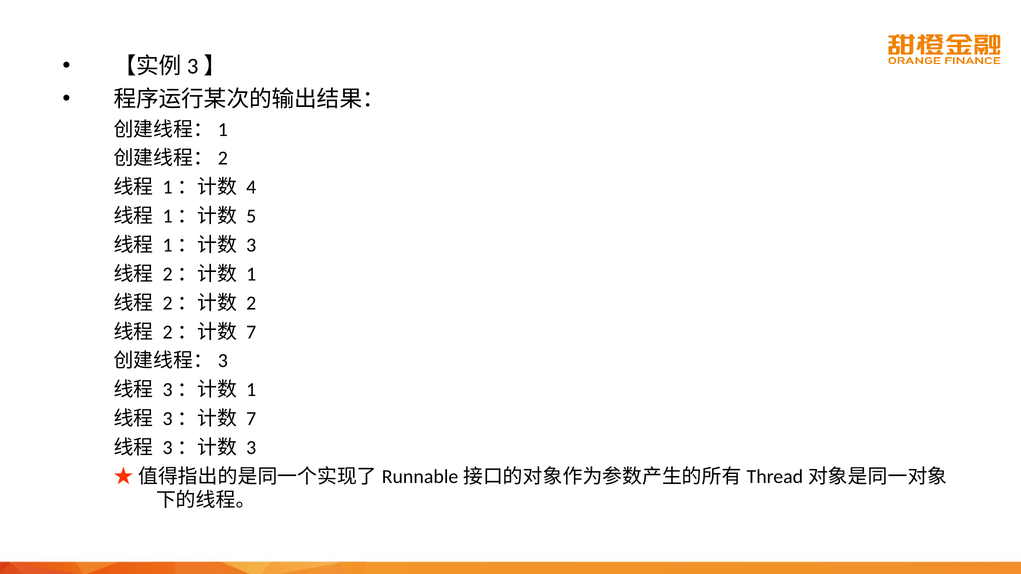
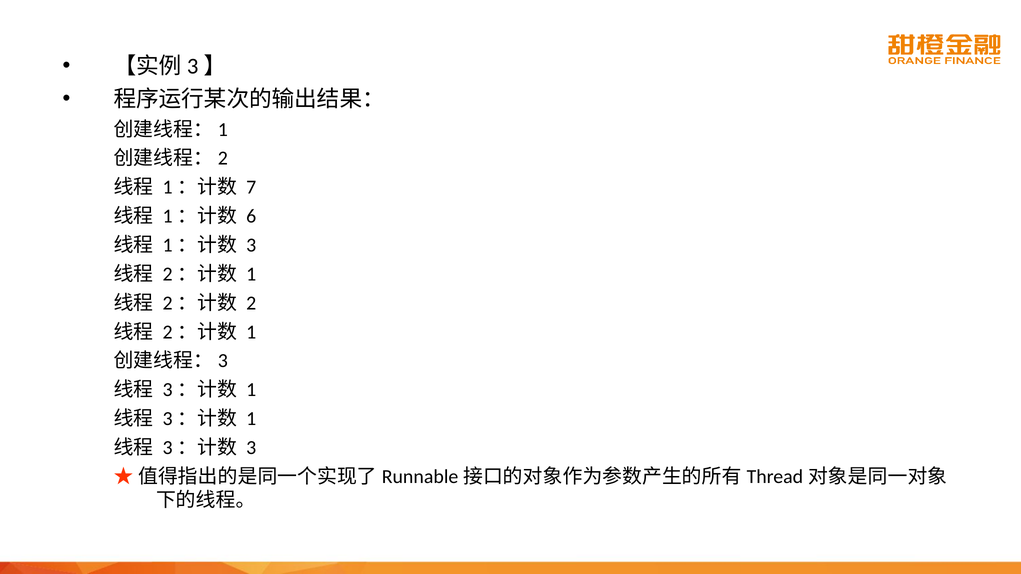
4: 4 -> 7
5: 5 -> 6
7 at (251, 332): 7 -> 1
7 at (251, 419): 7 -> 1
